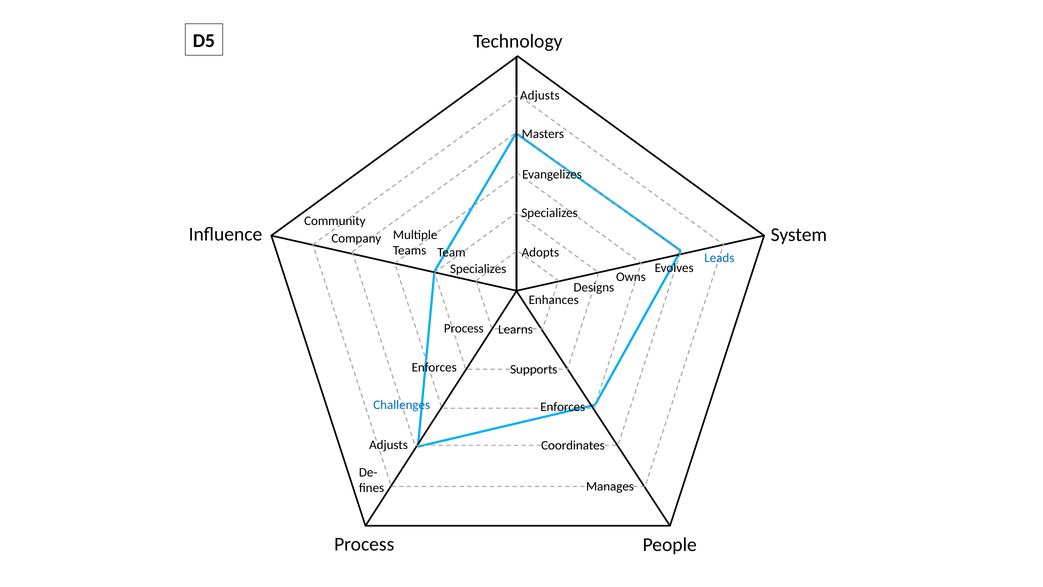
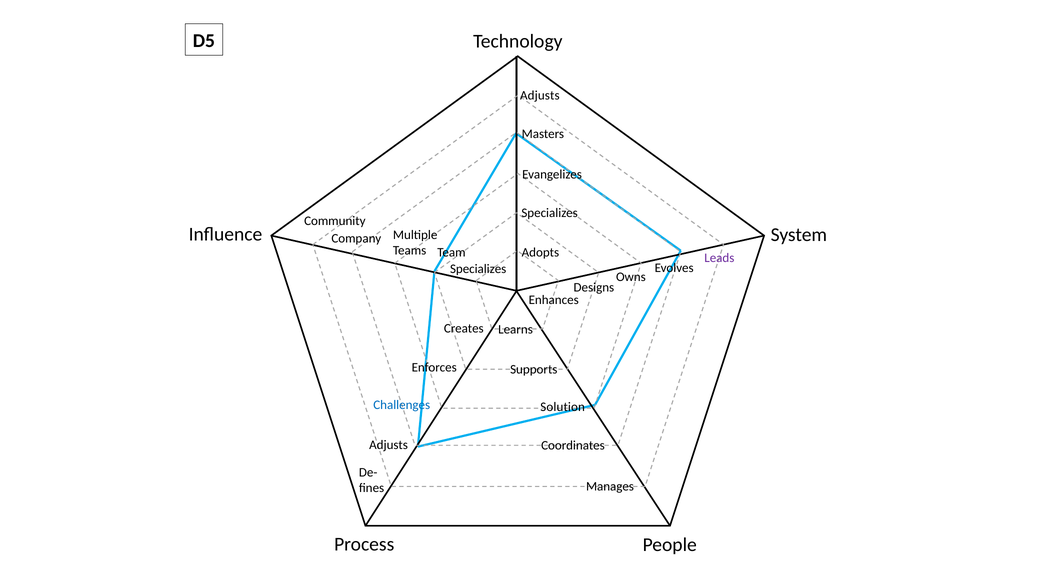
Leads colour: blue -> purple
Process at (464, 328): Process -> Creates
Enforces at (563, 407): Enforces -> Solution
